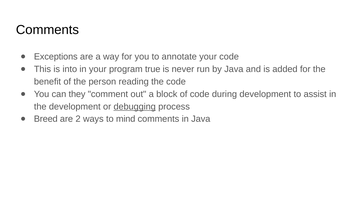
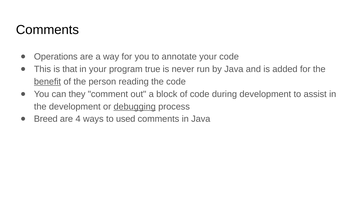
Exceptions: Exceptions -> Operations
into: into -> that
benefit underline: none -> present
2: 2 -> 4
mind: mind -> used
